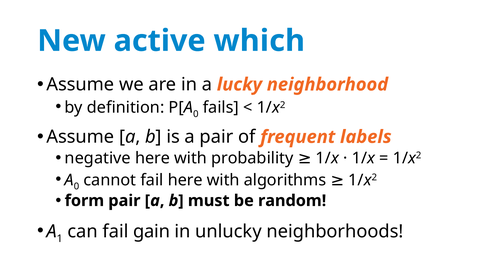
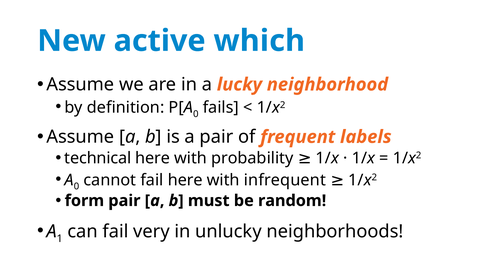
negative: negative -> technical
algorithms: algorithms -> infrequent
gain: gain -> very
